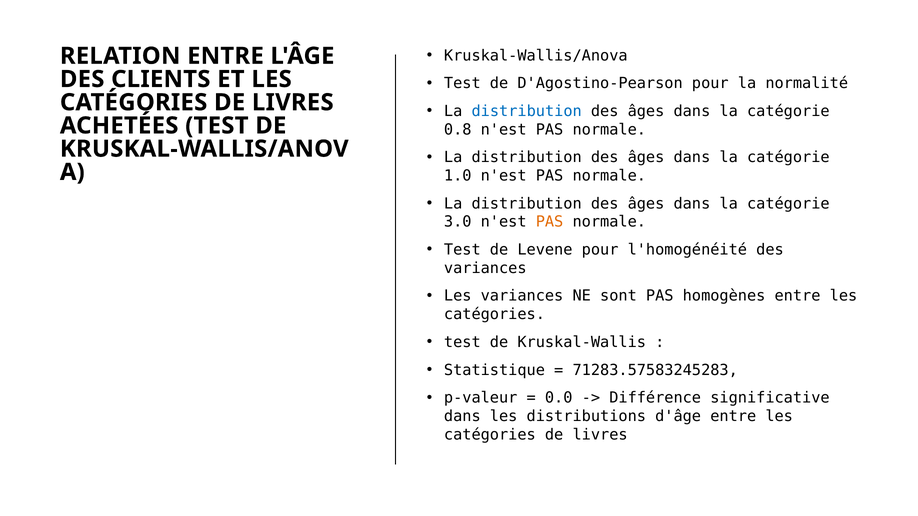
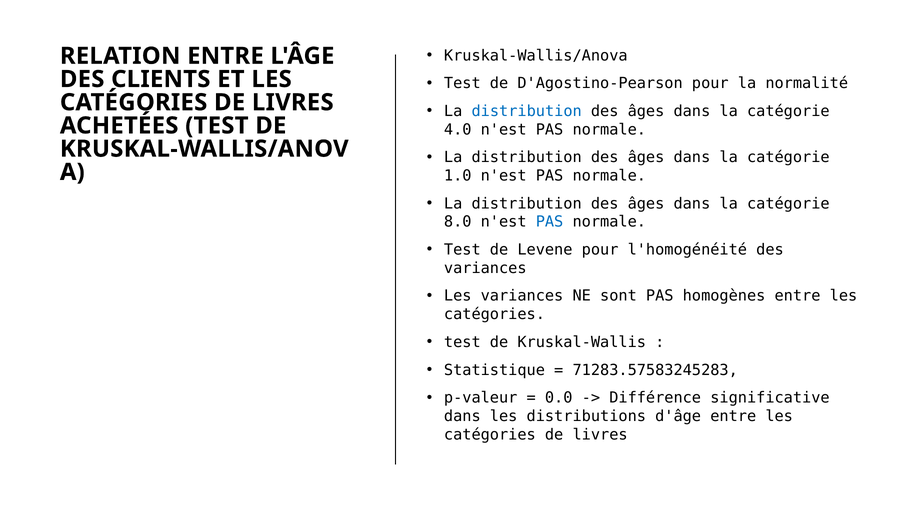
0.8: 0.8 -> 4.0
3.0: 3.0 -> 8.0
PAS at (550, 222) colour: orange -> blue
